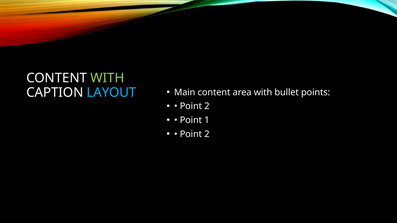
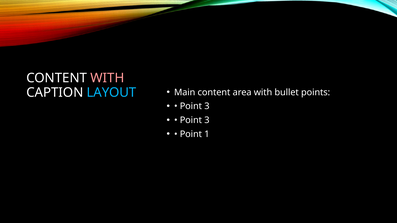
WITH at (107, 78) colour: light green -> pink
2 at (207, 106): 2 -> 3
1 at (207, 120): 1 -> 3
2 at (207, 134): 2 -> 1
